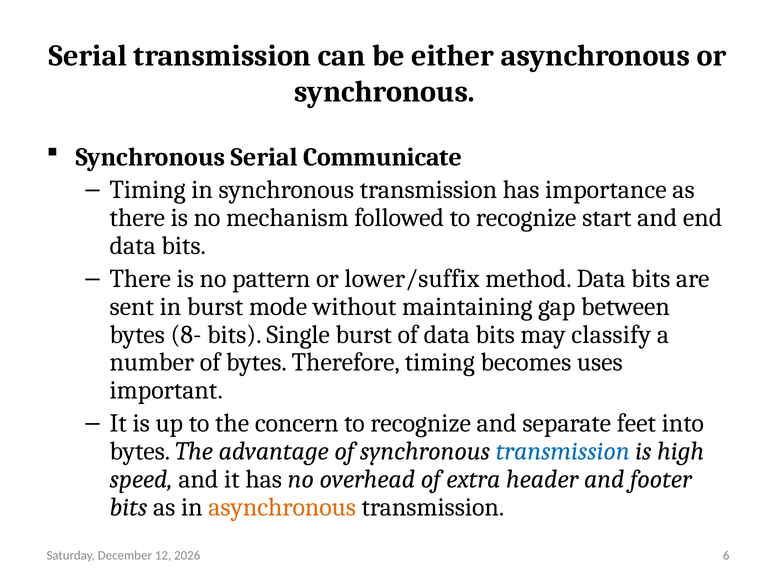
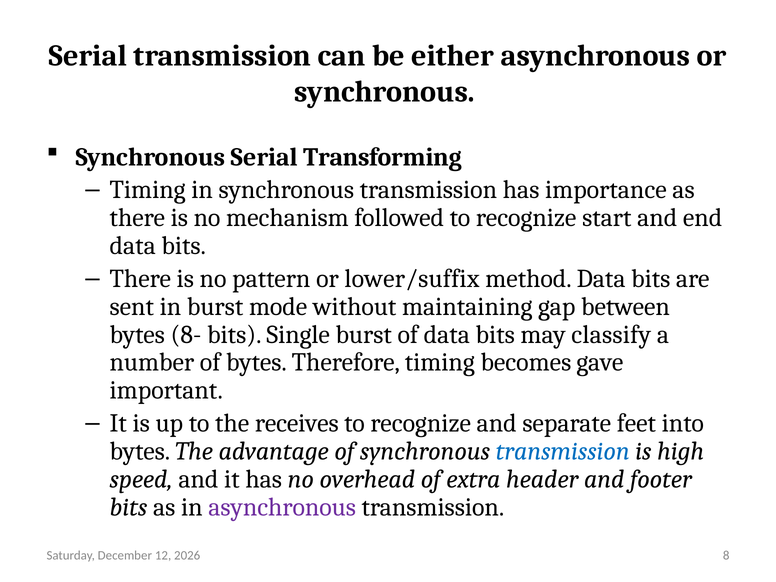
Communicate: Communicate -> Transforming
uses: uses -> gave
concern: concern -> receives
asynchronous at (282, 507) colour: orange -> purple
6: 6 -> 8
